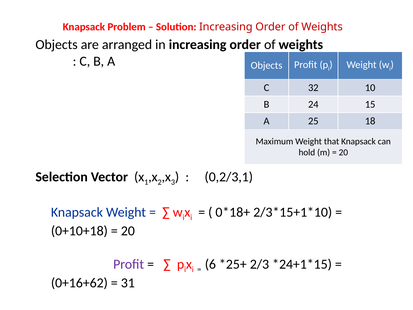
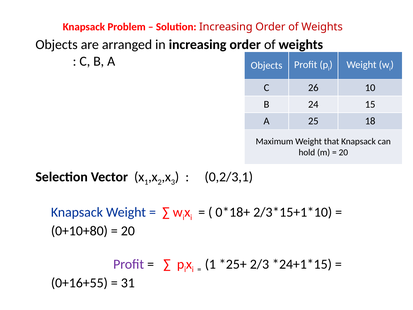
32: 32 -> 26
0+10+18: 0+10+18 -> 0+10+80
6 at (210, 264): 6 -> 1
0+16+62: 0+16+62 -> 0+16+55
